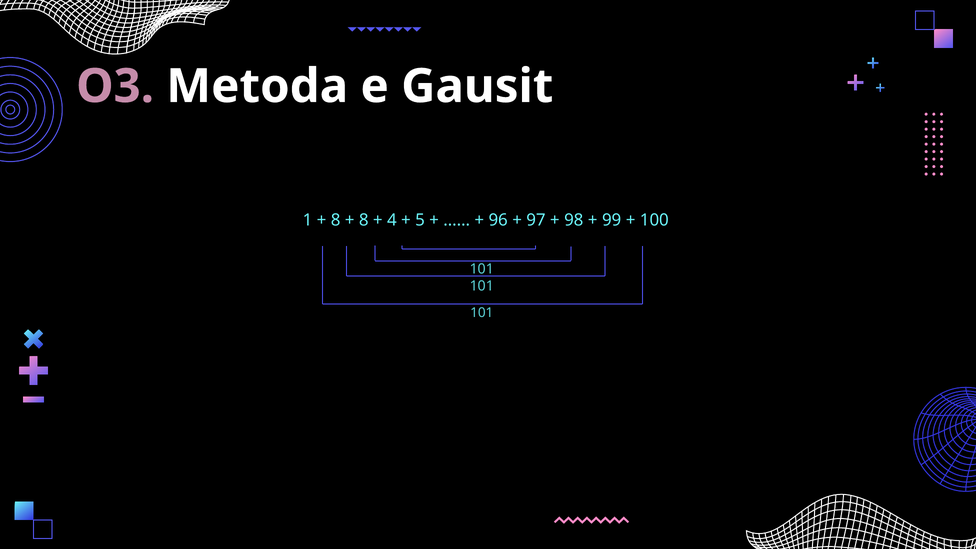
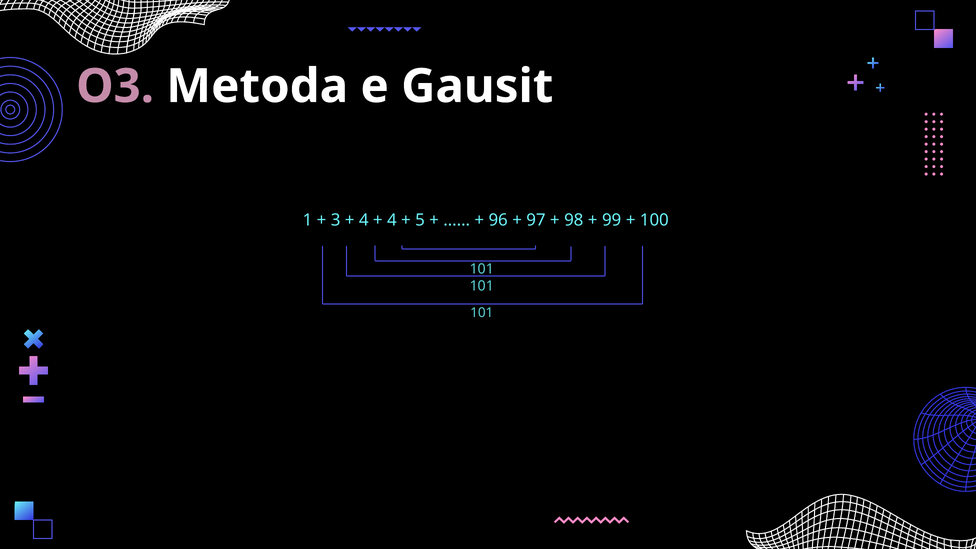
8 at (336, 220): 8 -> 3
8 at (364, 220): 8 -> 4
